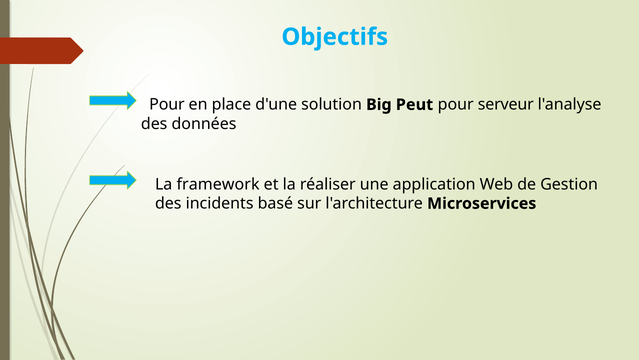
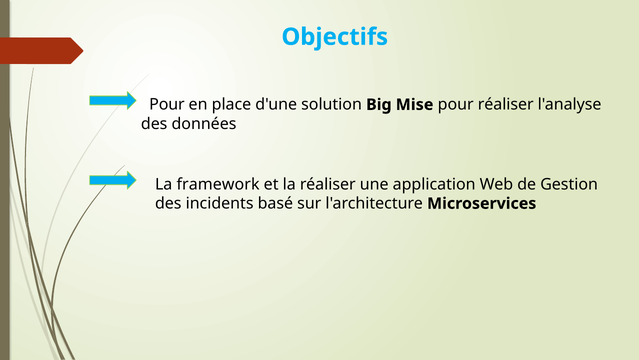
Peut: Peut -> Mise
pour serveur: serveur -> réaliser
